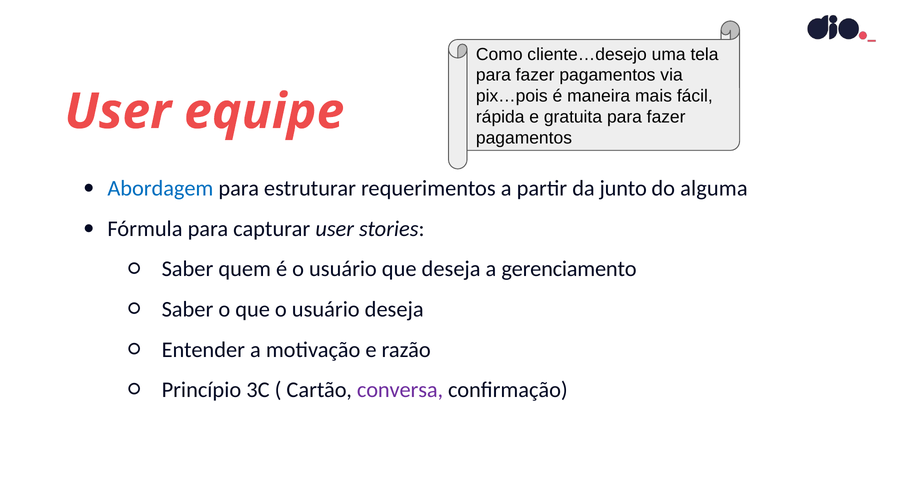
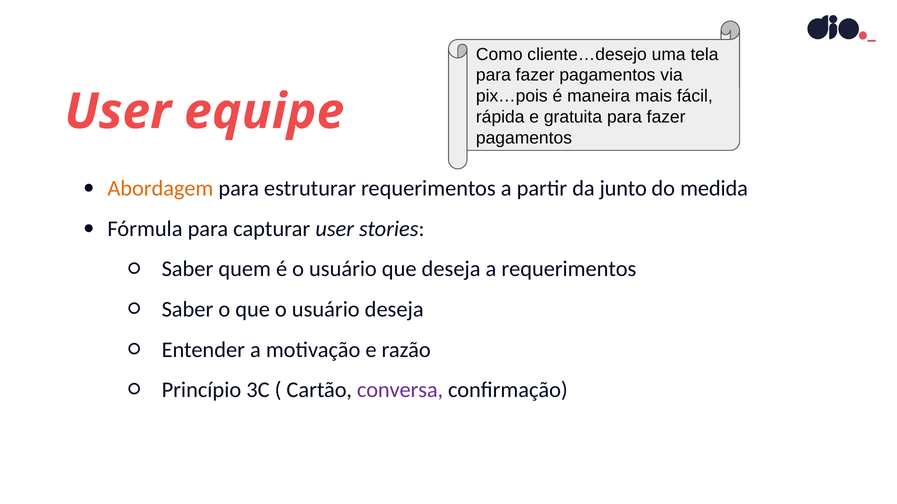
Abordagem colour: blue -> orange
alguma: alguma -> medida
a gerenciamento: gerenciamento -> requerimentos
